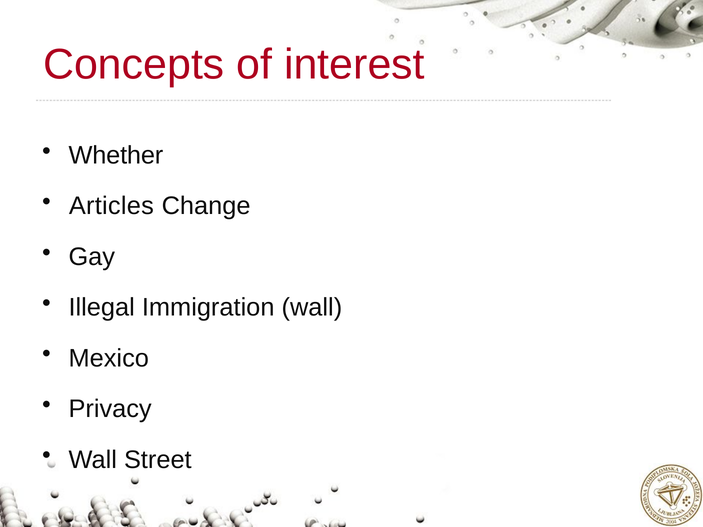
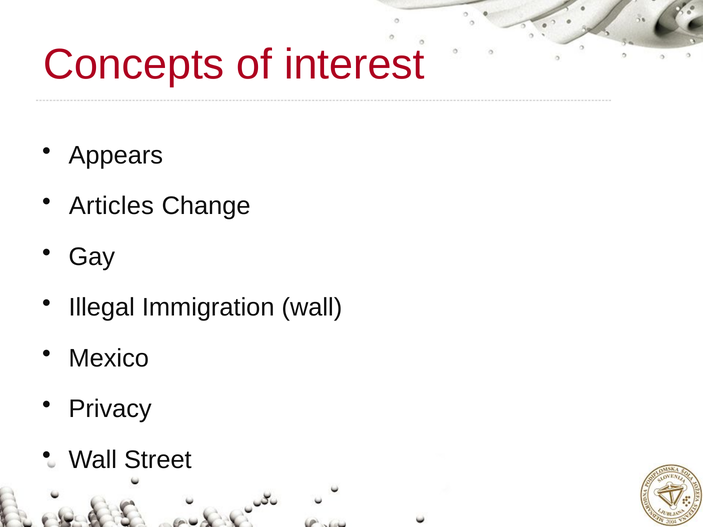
Whether: Whether -> Appears
